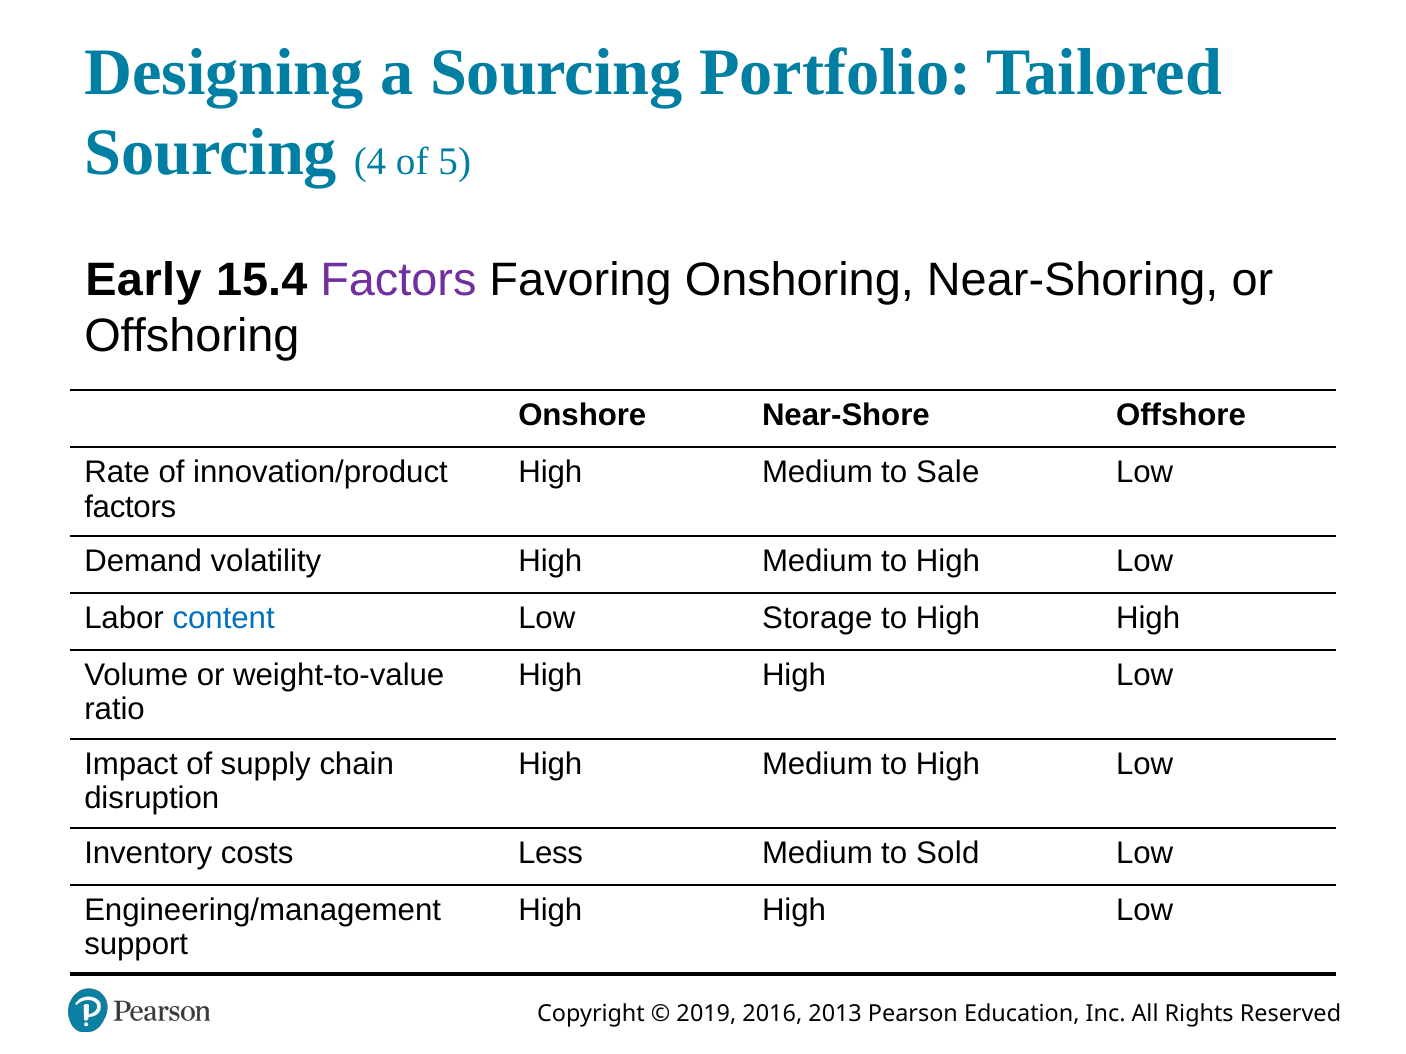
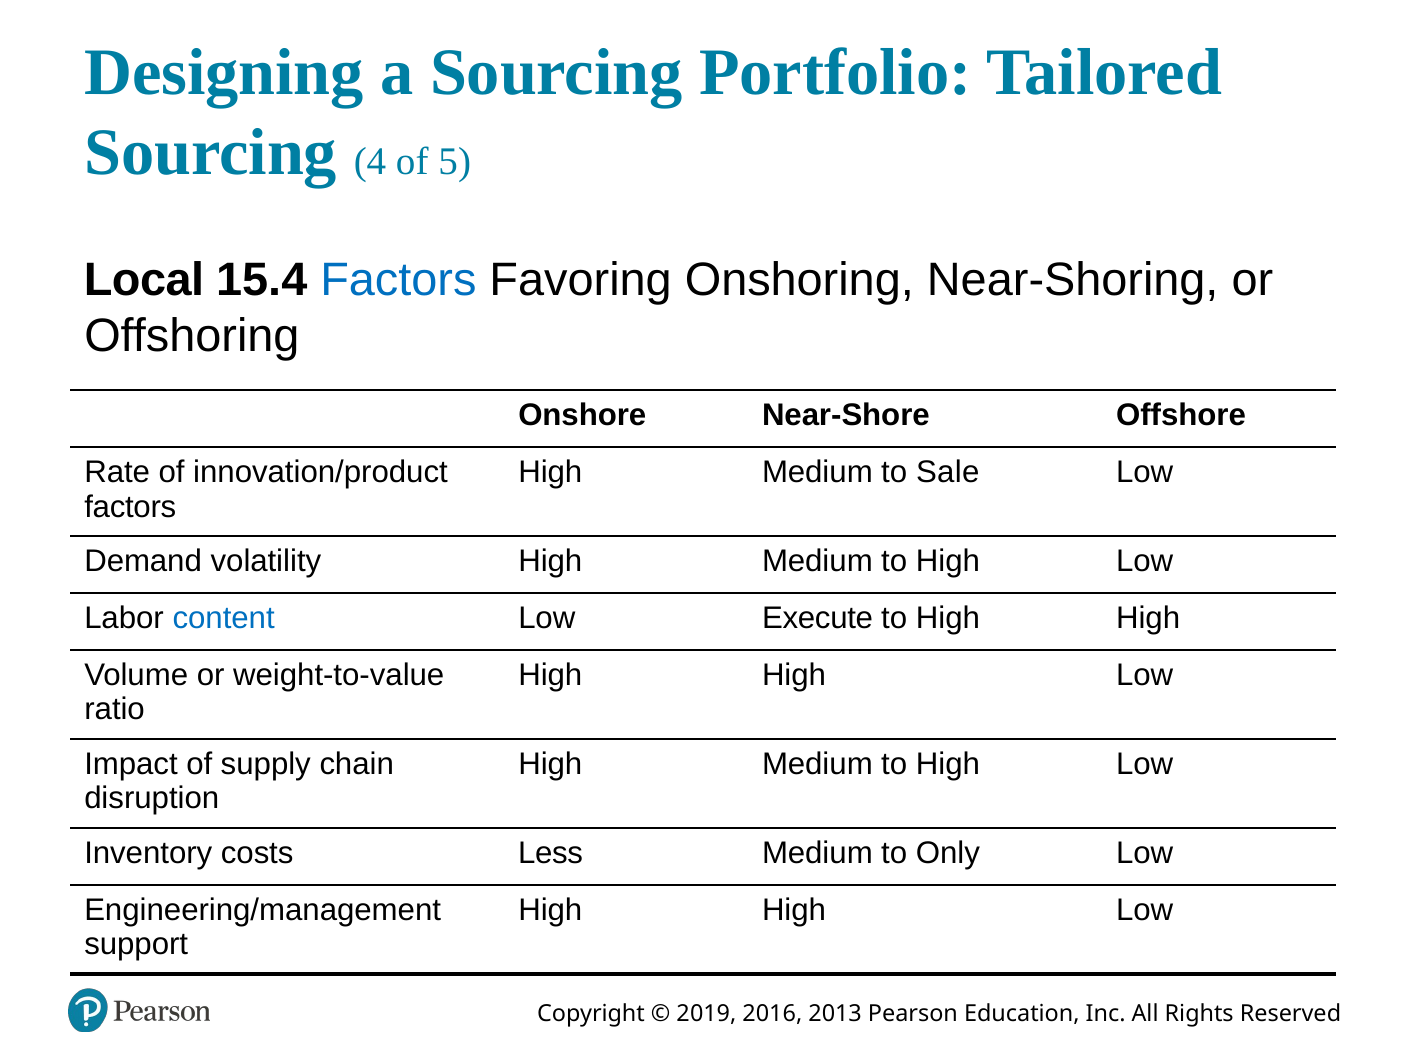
Early: Early -> Local
Factors at (398, 280) colour: purple -> blue
Storage: Storage -> Execute
Sold: Sold -> Only
